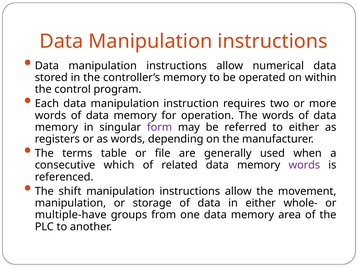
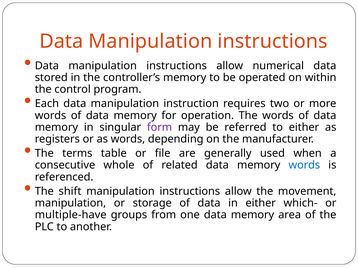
which: which -> whole
words at (304, 165) colour: purple -> blue
whole-: whole- -> which-
